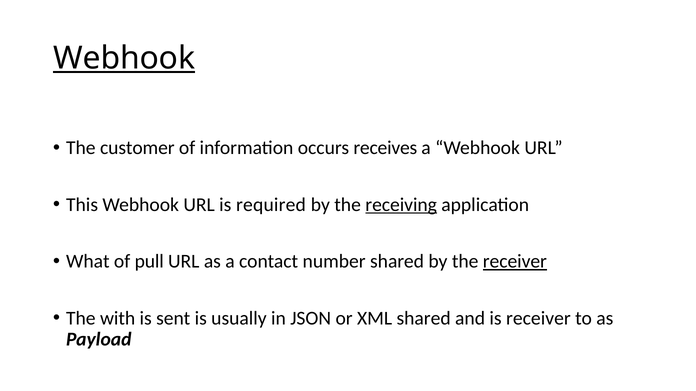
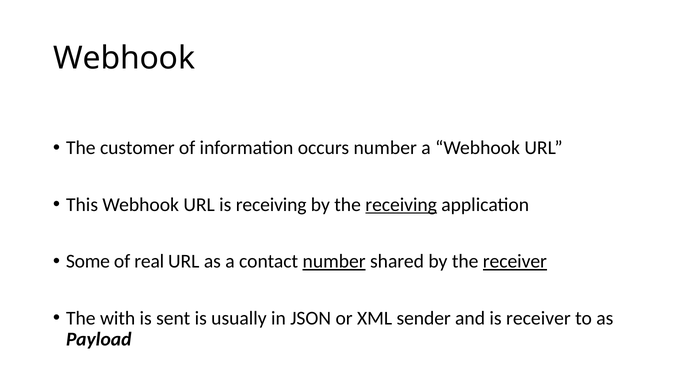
Webhook at (124, 58) underline: present -> none
occurs receives: receives -> number
is required: required -> receiving
What: What -> Some
pull: pull -> real
number at (334, 262) underline: none -> present
XML shared: shared -> sender
